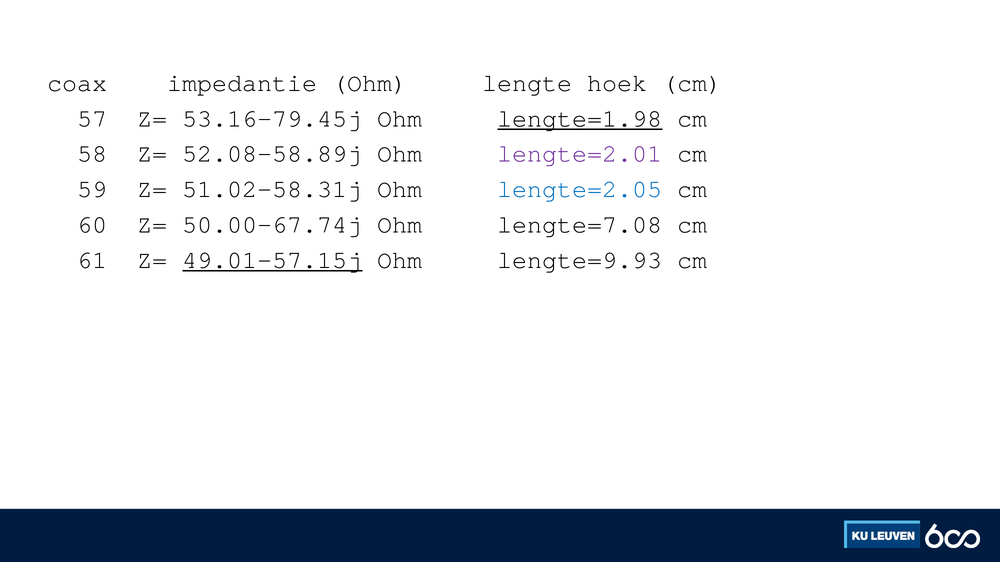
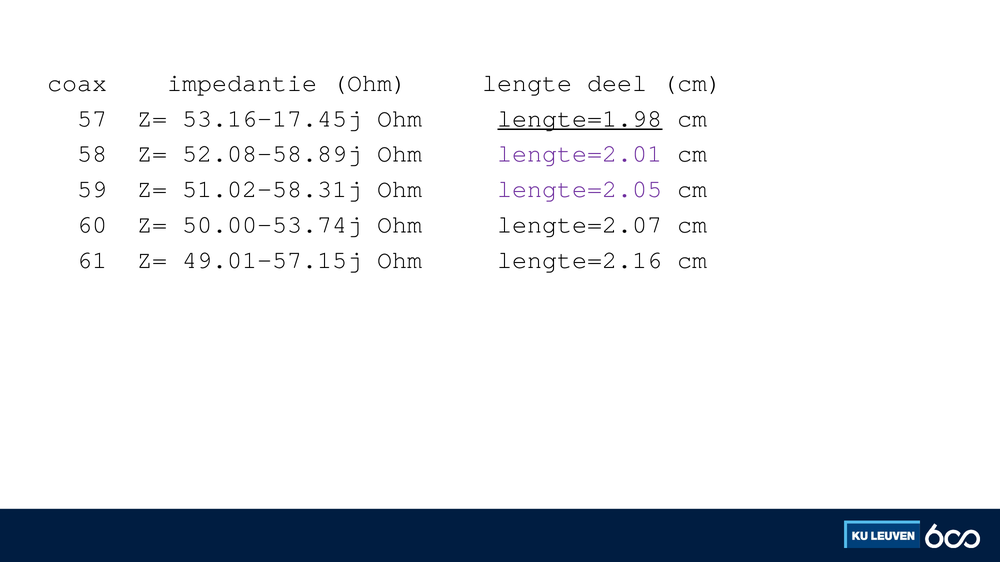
hoek: hoek -> deel
53.16-79.45j: 53.16-79.45j -> 53.16-17.45j
lengte=2.05 colour: blue -> purple
50.00-67.74j: 50.00-67.74j -> 50.00-53.74j
lengte=7.08: lengte=7.08 -> lengte=2.07
49.01-57.15j underline: present -> none
lengte=9.93: lengte=9.93 -> lengte=2.16
